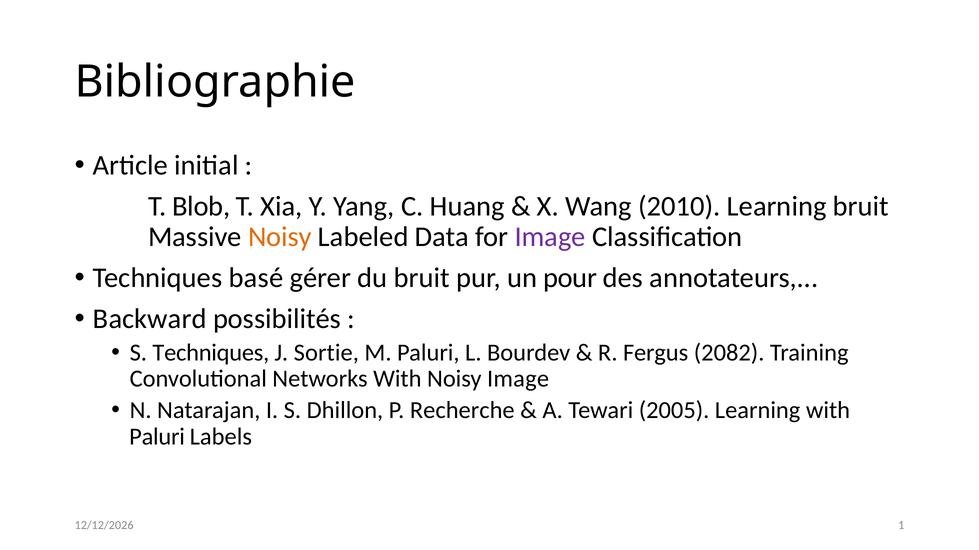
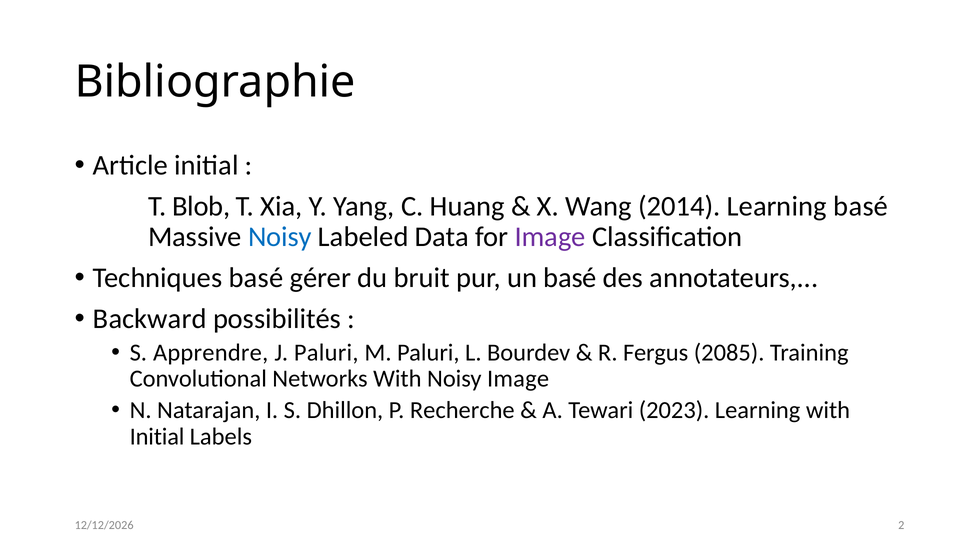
2010: 2010 -> 2014
Learning bruit: bruit -> basé
Noisy at (280, 237) colour: orange -> blue
un pour: pour -> basé
S Techniques: Techniques -> Apprendre
J Sortie: Sortie -> Paluri
2082: 2082 -> 2085
2005: 2005 -> 2023
Paluri at (157, 437): Paluri -> Initial
1: 1 -> 2
